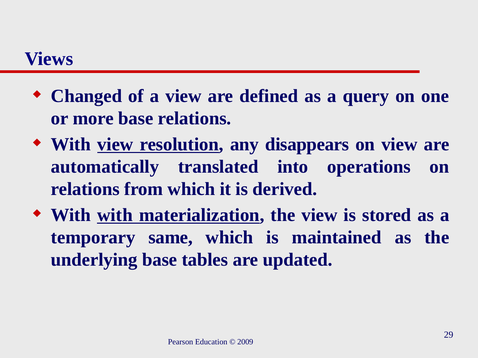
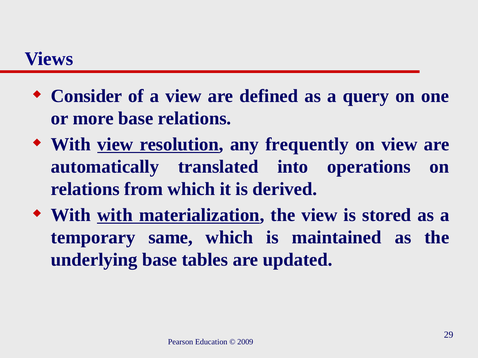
Changed: Changed -> Consider
disappears: disappears -> frequently
